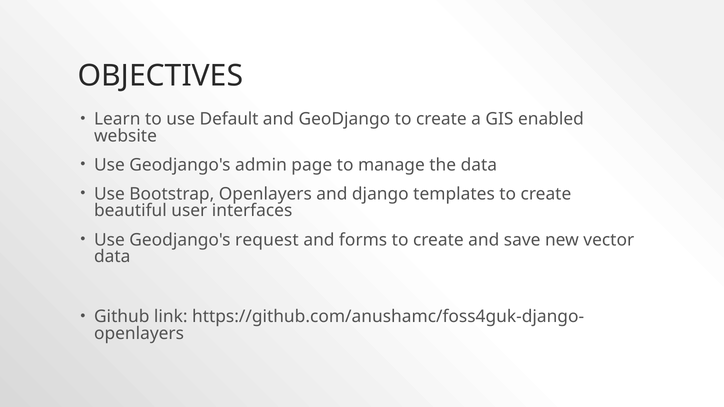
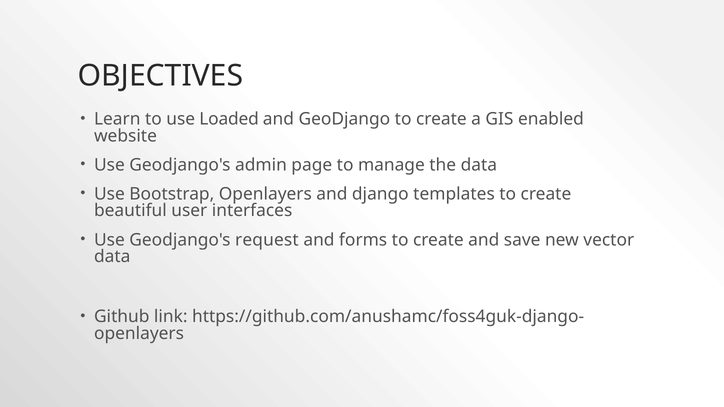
Default: Default -> Loaded
